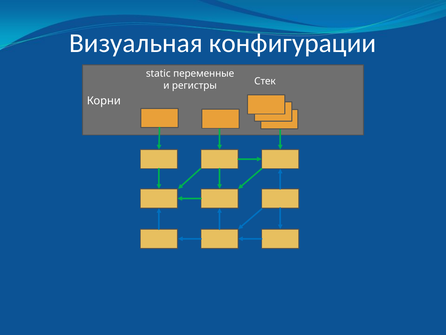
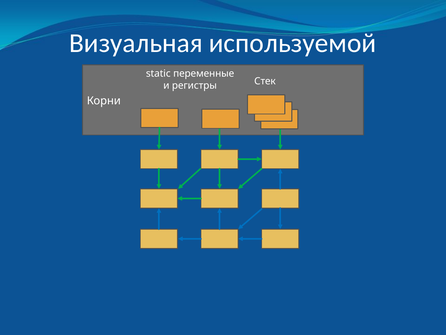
конфигурации: конфигурации -> используемой
